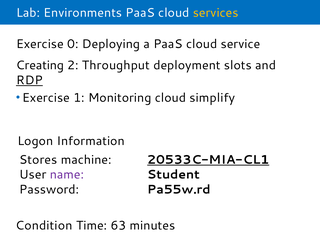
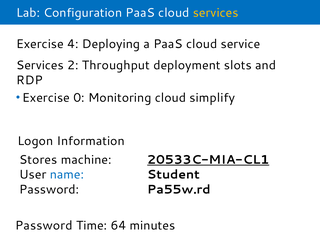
Environments: Environments -> Configuration
0: 0 -> 4
Creating at (40, 65): Creating -> Services
RDP underline: present -> none
1: 1 -> 0
name colour: purple -> blue
Condition at (44, 226): Condition -> Password
63: 63 -> 64
